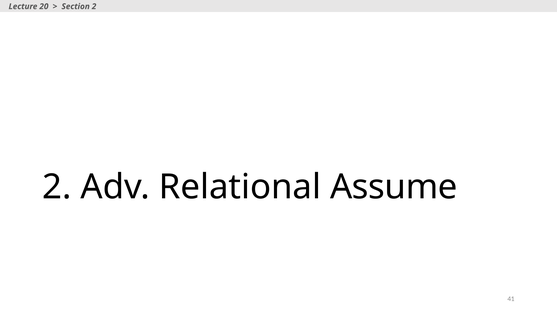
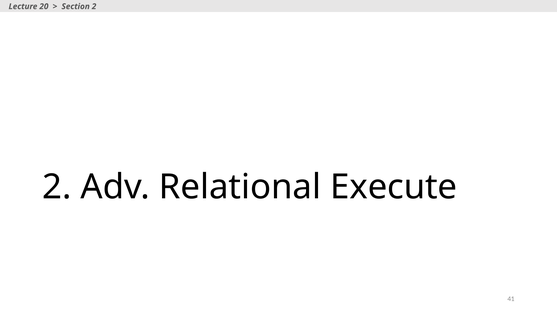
Assume: Assume -> Execute
